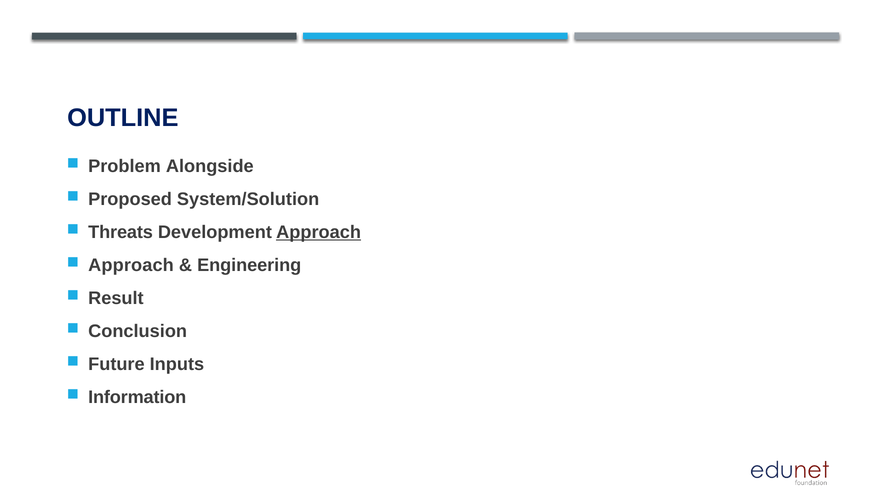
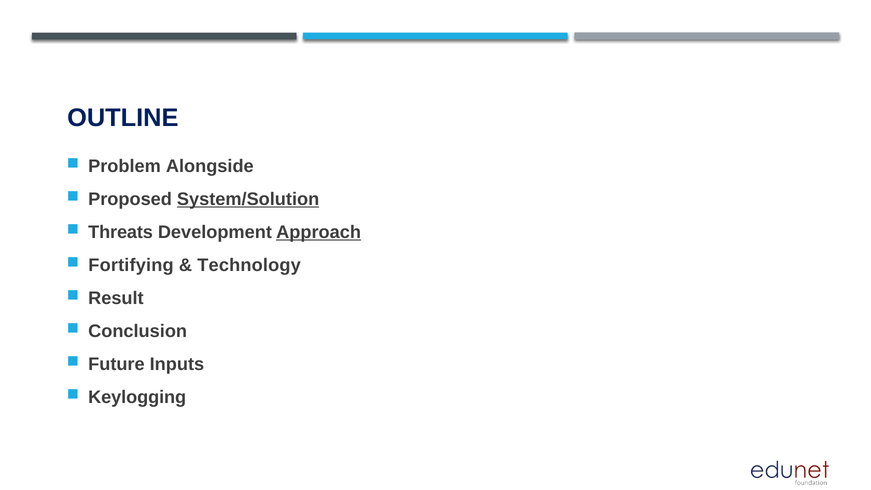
System/Solution underline: none -> present
Approach at (131, 265): Approach -> Fortifying
Engineering: Engineering -> Technology
Information: Information -> Keylogging
